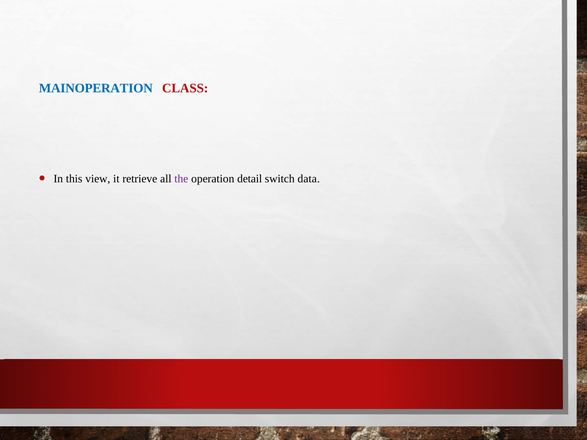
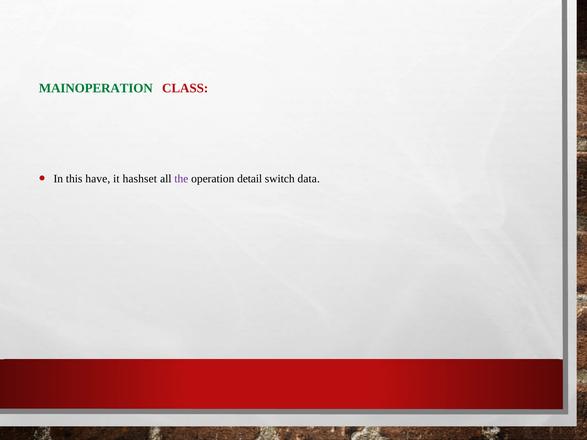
MAINOPERATION colour: blue -> green
view: view -> have
retrieve: retrieve -> hashset
